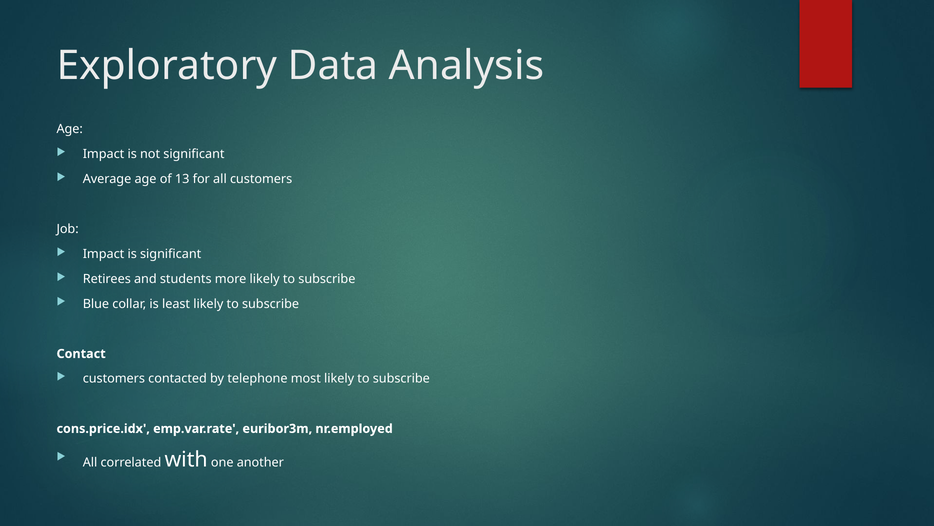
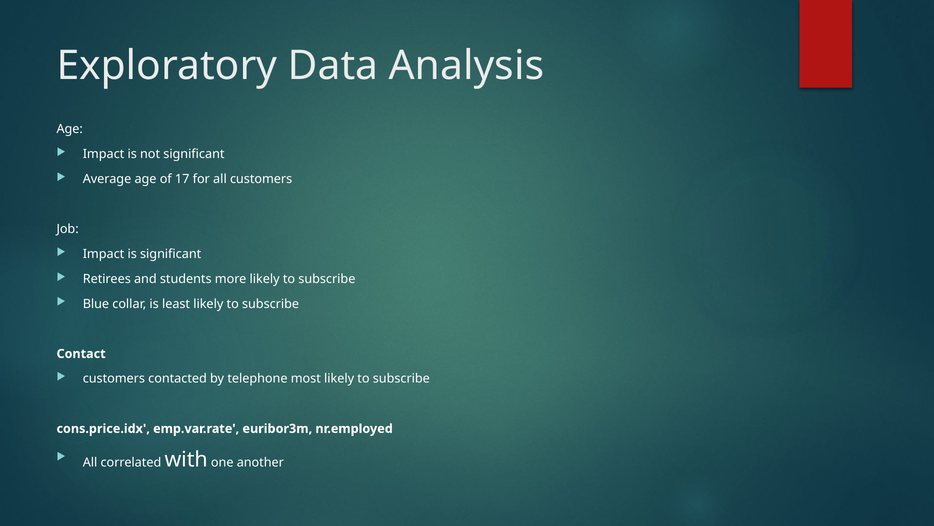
13: 13 -> 17
